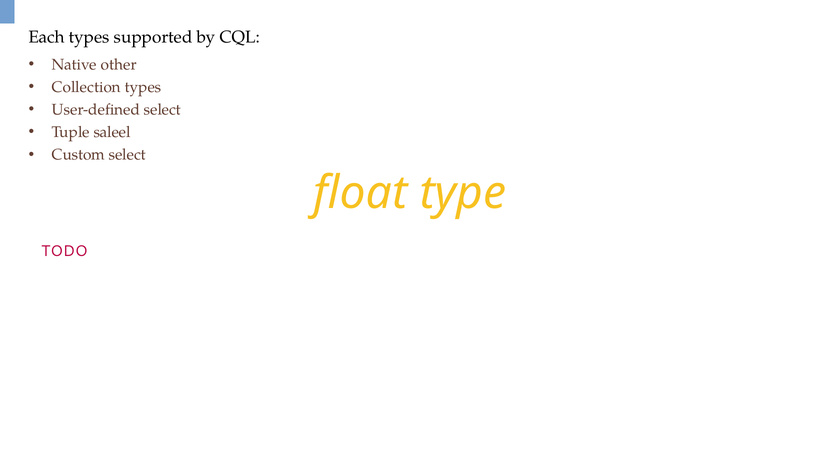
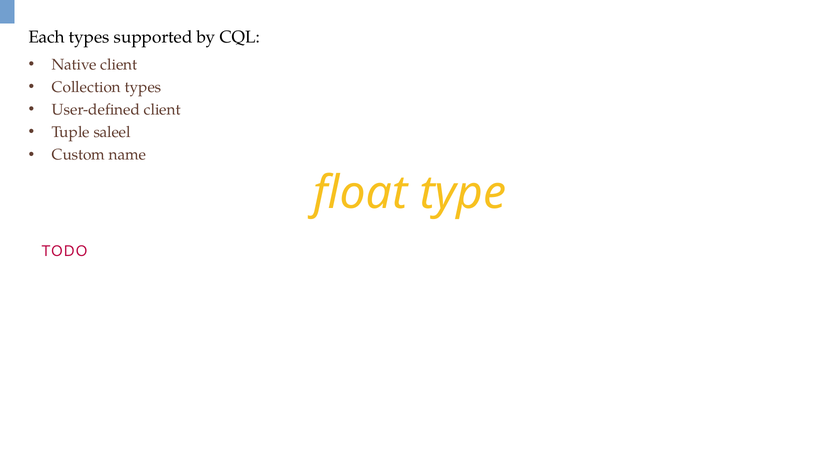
Native other: other -> client
User-defined select: select -> client
Custom select: select -> name
